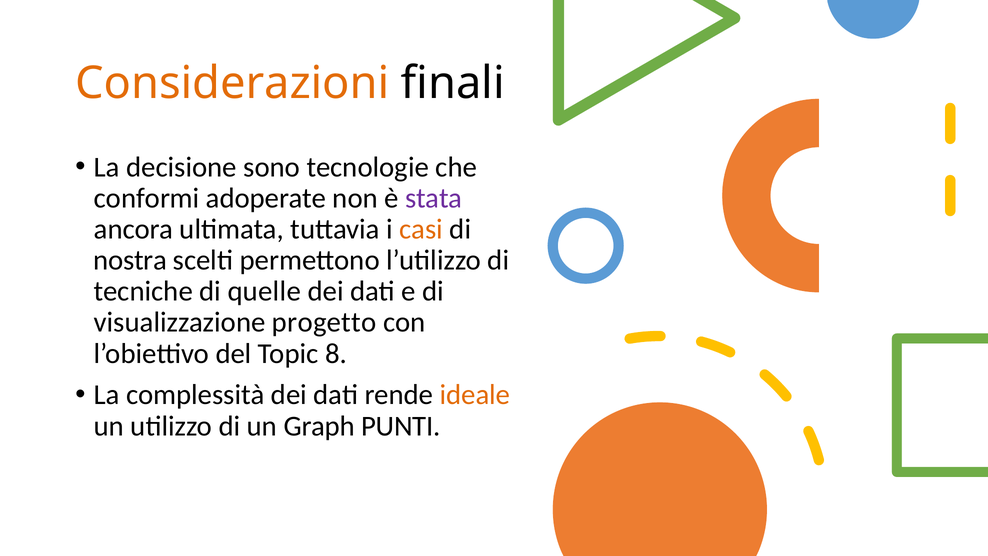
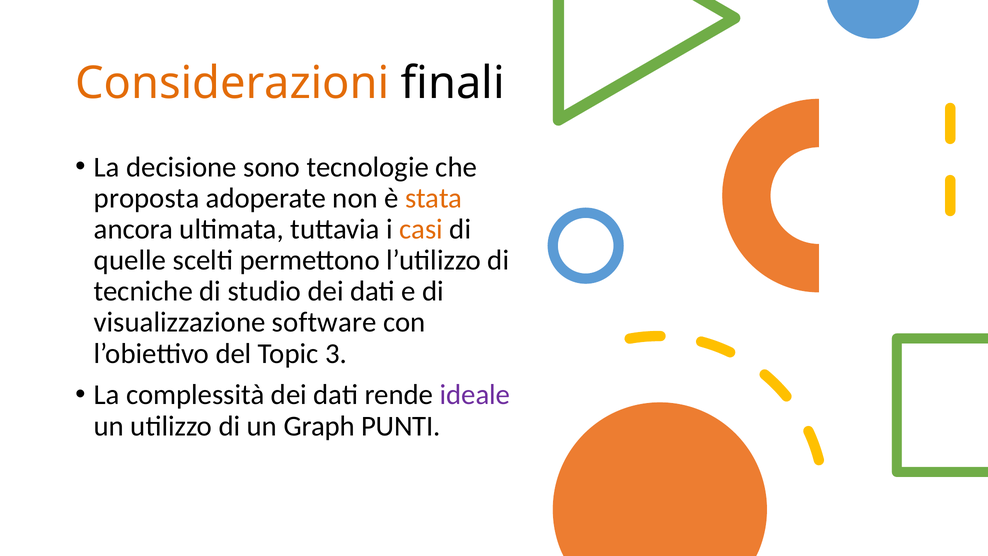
conformi: conformi -> proposta
stata colour: purple -> orange
nostra: nostra -> quelle
quelle: quelle -> studio
progetto: progetto -> software
8: 8 -> 3
ideale colour: orange -> purple
